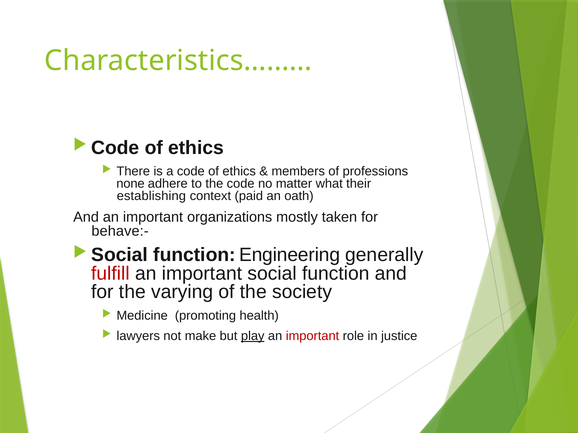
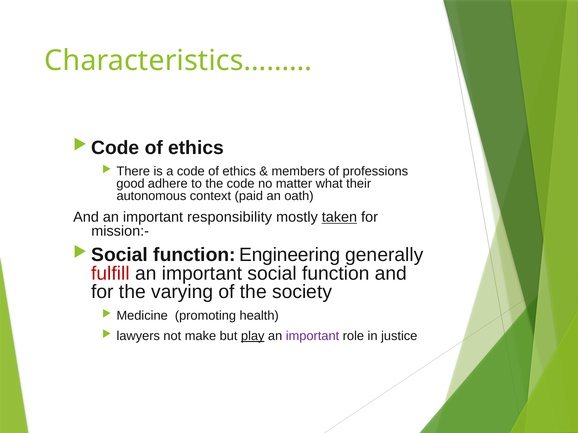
none: none -> good
establishing: establishing -> autonomous
organizations: organizations -> responsibility
taken underline: none -> present
behave:-: behave:- -> mission:-
important at (312, 336) colour: red -> purple
